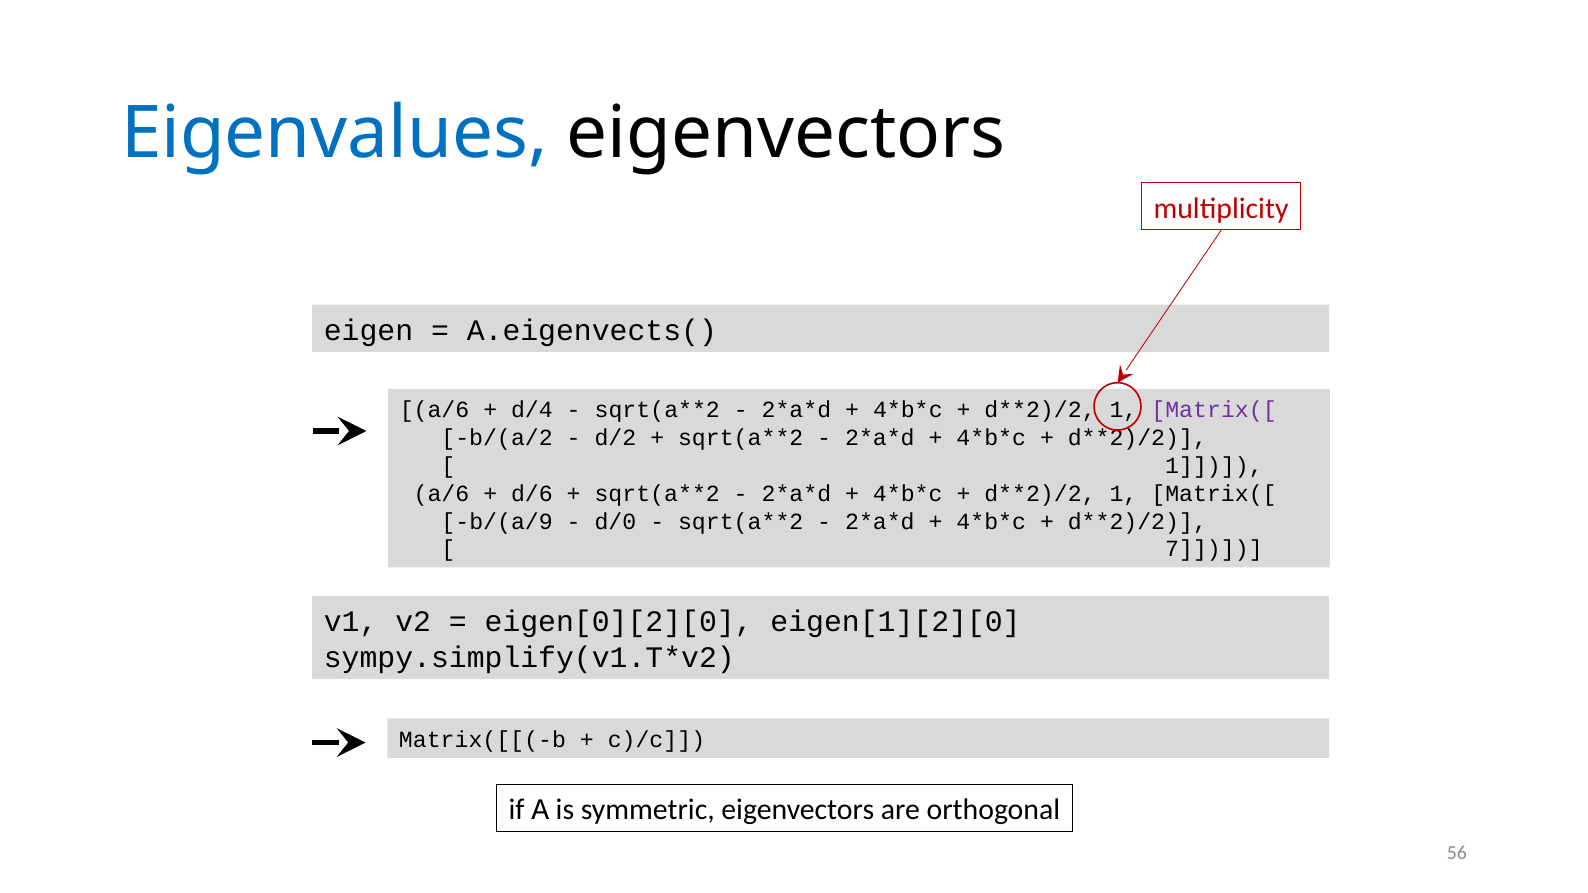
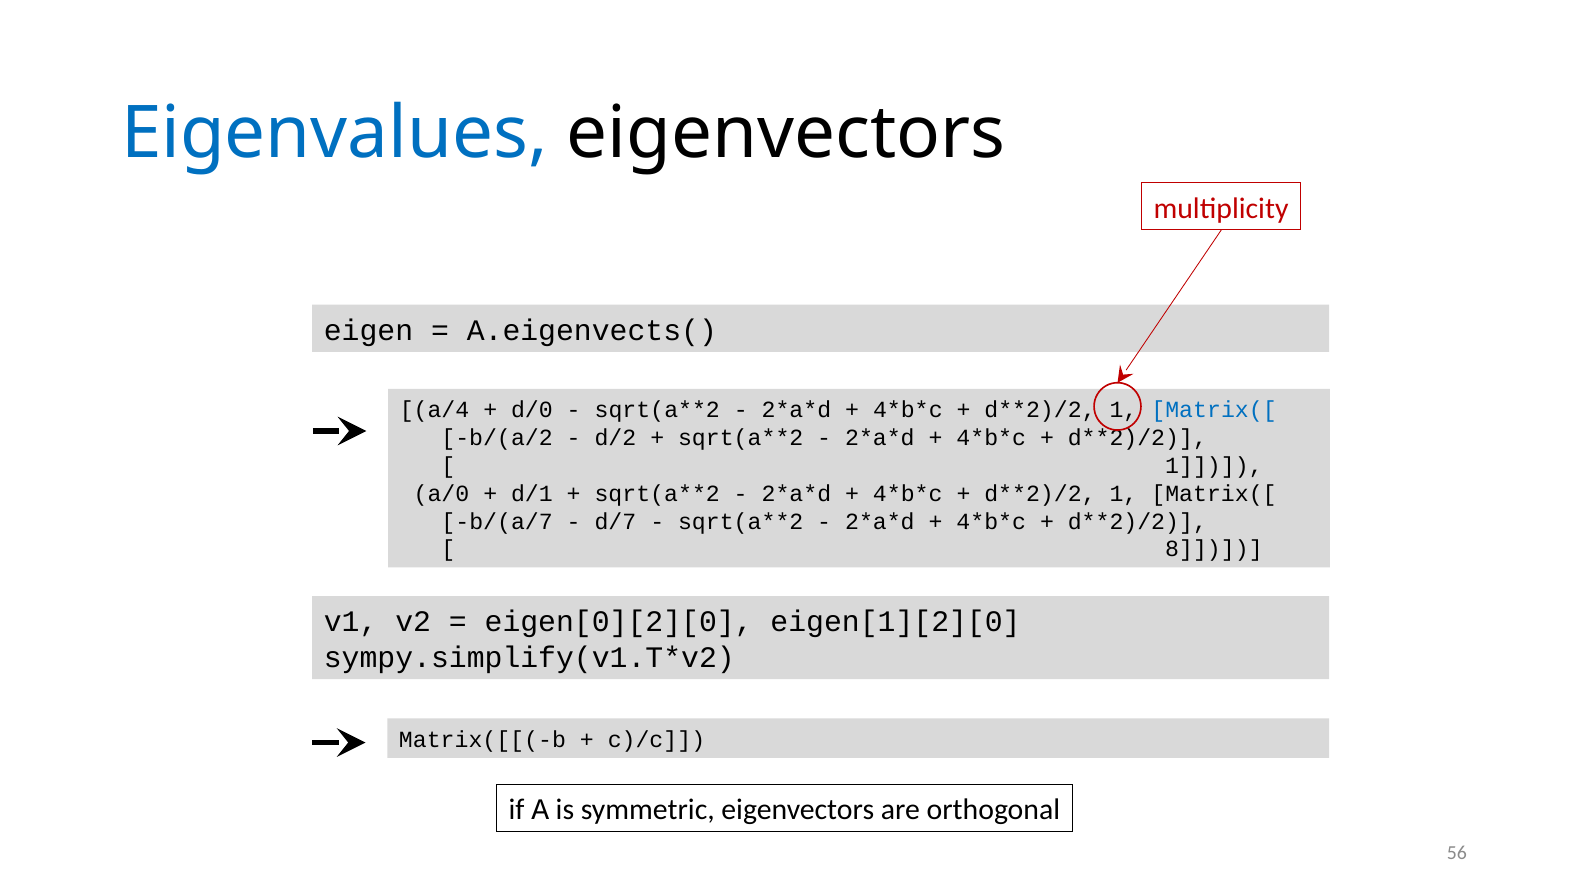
a/6 at (434, 410): a/6 -> a/4
d/4: d/4 -> d/0
Matrix([ at (1214, 410) colour: purple -> blue
a/6 at (441, 494): a/6 -> a/0
d/6: d/6 -> d/1
b/(a/9: b/(a/9 -> b/(a/7
d/0: d/0 -> d/7
7: 7 -> 8
